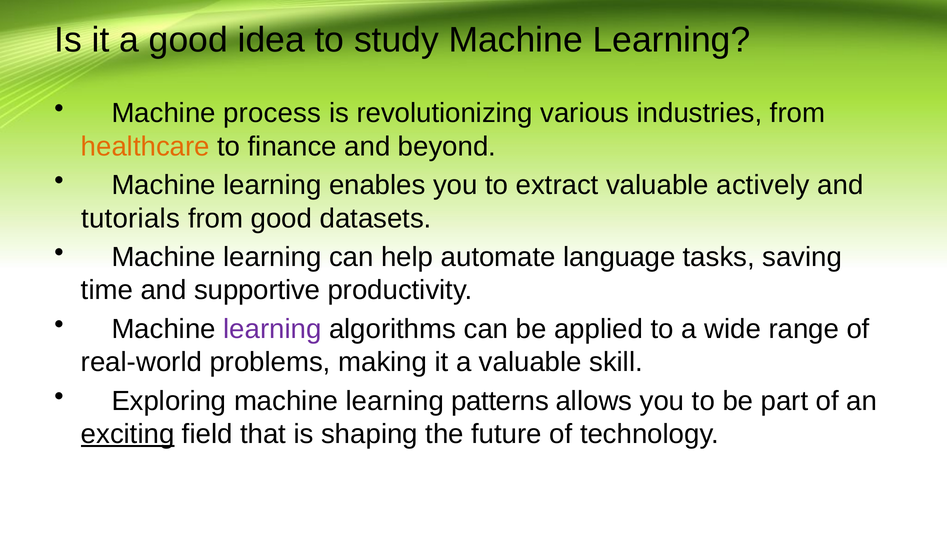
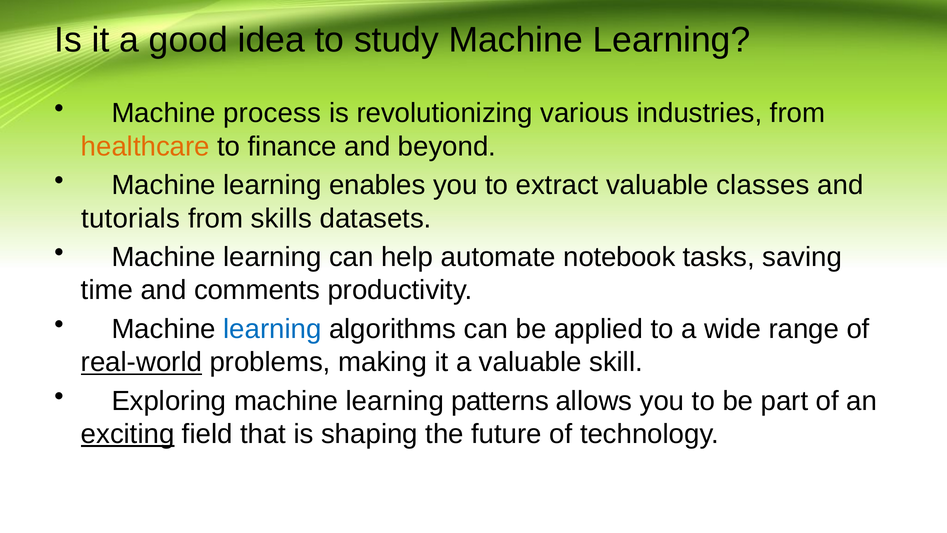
actively: actively -> classes
from good: good -> skills
language: language -> notebook
supportive: supportive -> comments
learning at (272, 329) colour: purple -> blue
real-world underline: none -> present
